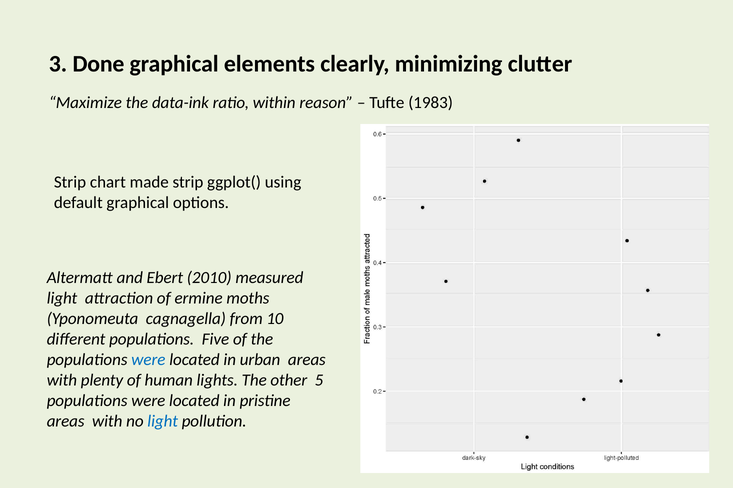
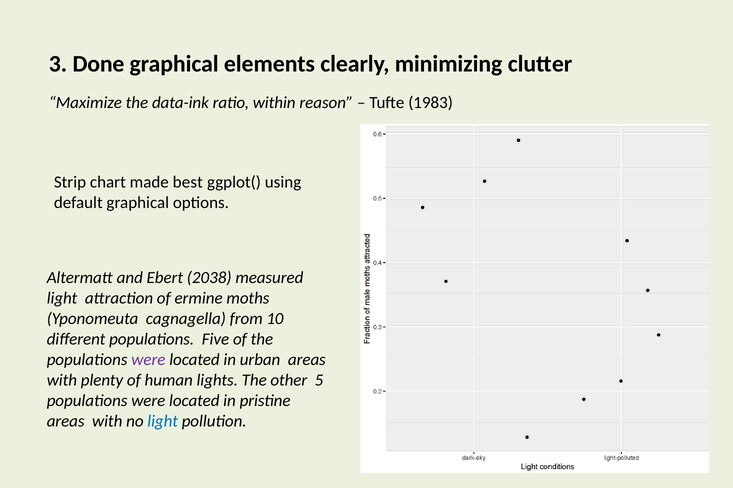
made strip: strip -> best
2010: 2010 -> 2038
were at (148, 360) colour: blue -> purple
